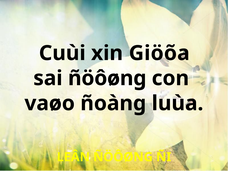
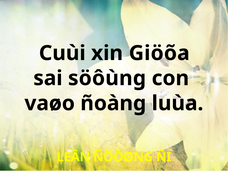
sai ñöôøng: ñöôøng -> söôùng
